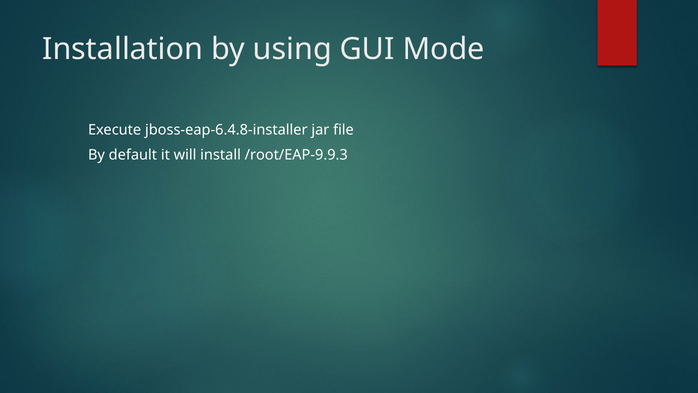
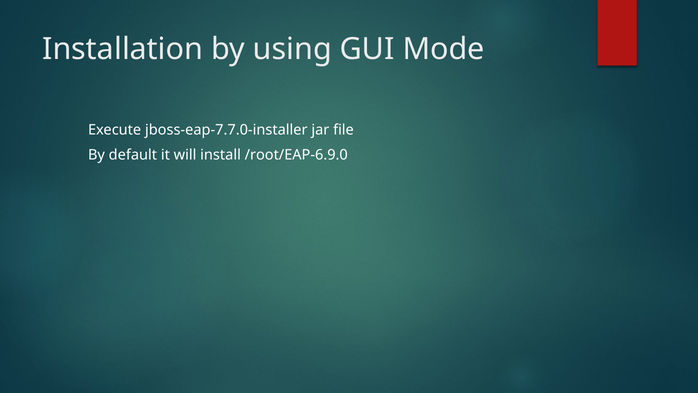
jboss-eap-6.4.8-installer: jboss-eap-6.4.8-installer -> jboss-eap-7.7.0-installer
/root/EAP-9.9.3: /root/EAP-9.9.3 -> /root/EAP-6.9.0
